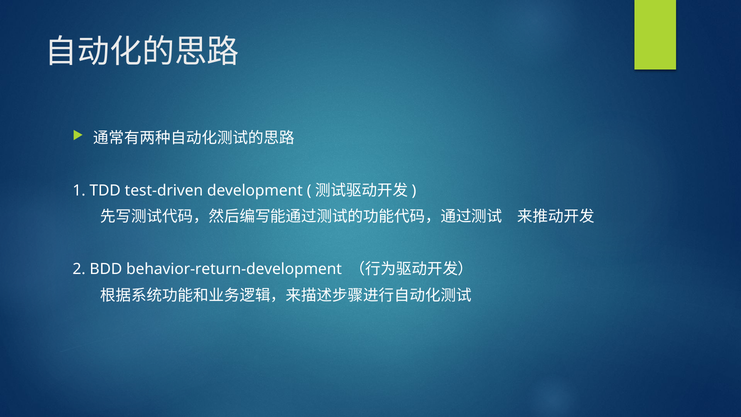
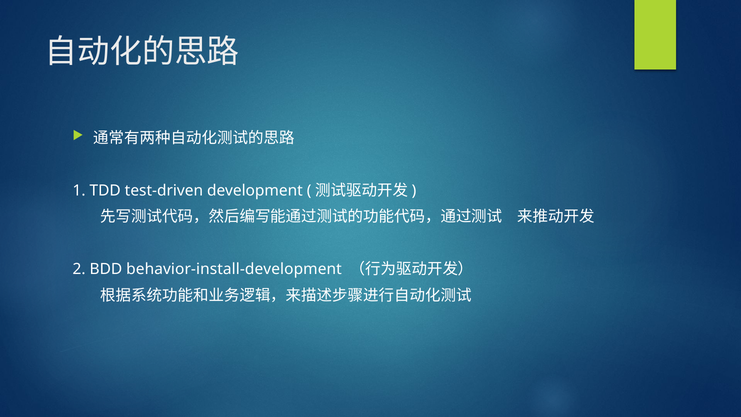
behavior-return-development: behavior-return-development -> behavior-install-development
